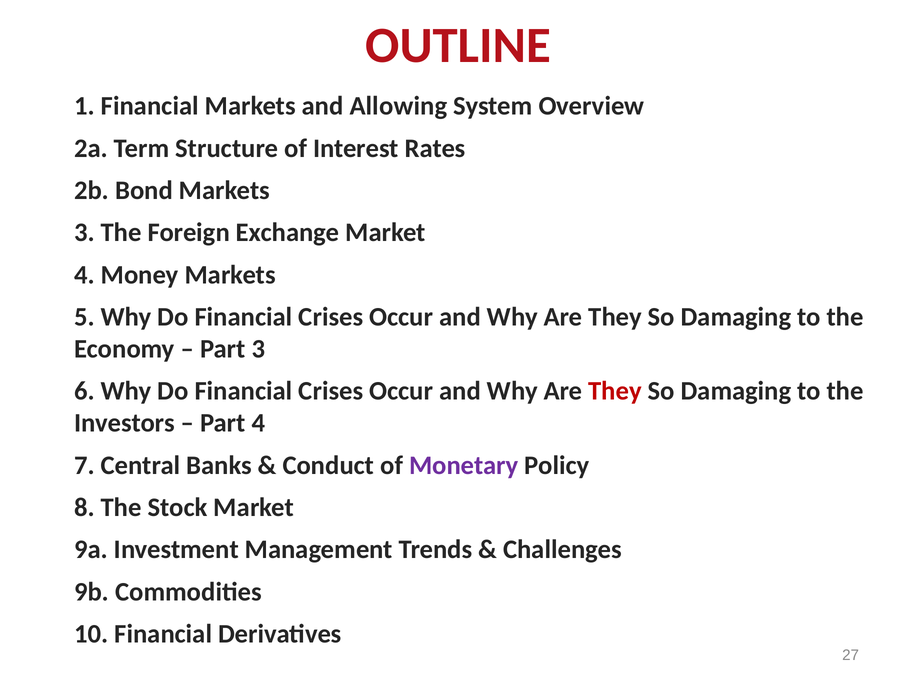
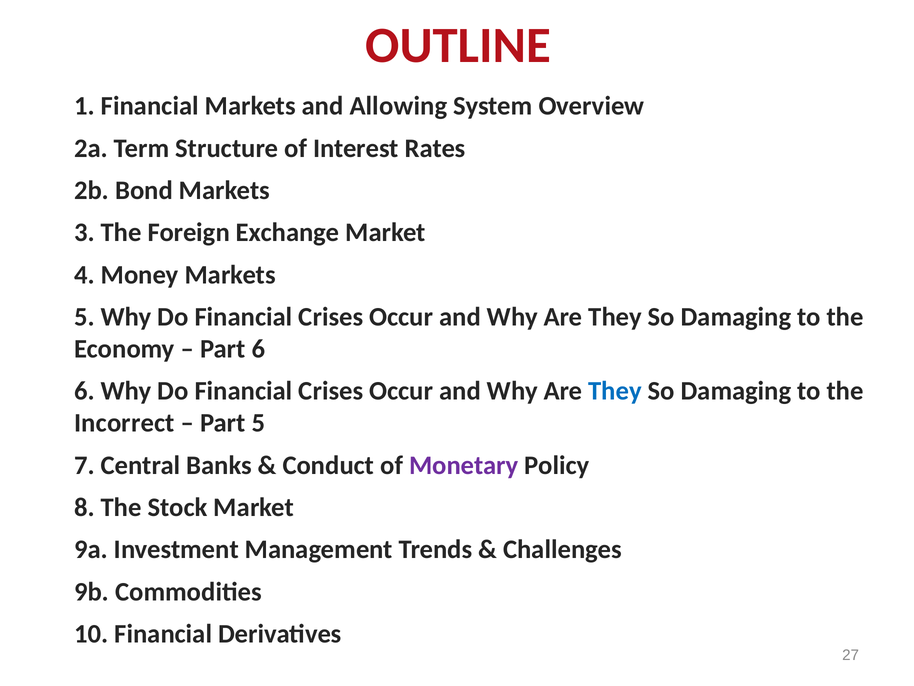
Part 3: 3 -> 6
They at (615, 391) colour: red -> blue
Investors: Investors -> Incorrect
Part 4: 4 -> 5
